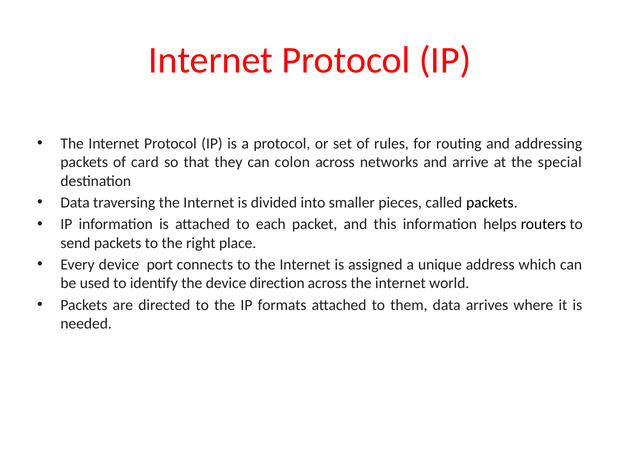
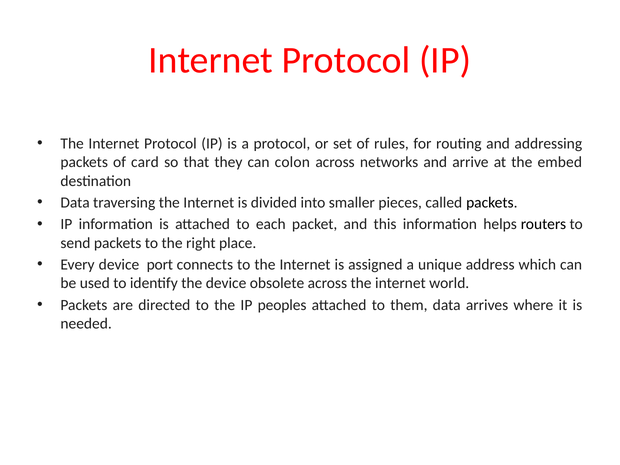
special: special -> embed
direction: direction -> obsolete
formats: formats -> peoples
